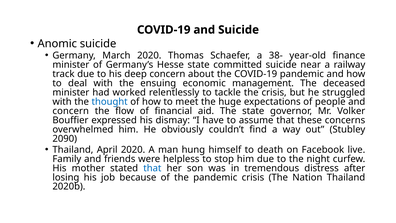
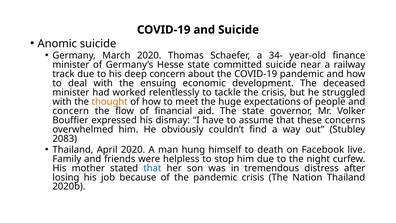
38-: 38- -> 34-
management: management -> development
thought colour: blue -> orange
2090: 2090 -> 2083
